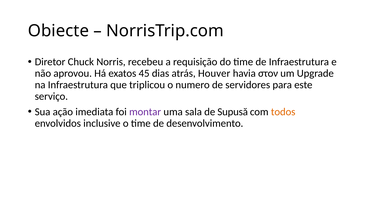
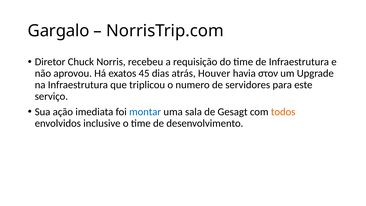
Obiecte: Obiecte -> Gargalo
montar colour: purple -> blue
Supusă: Supusă -> Gesagt
